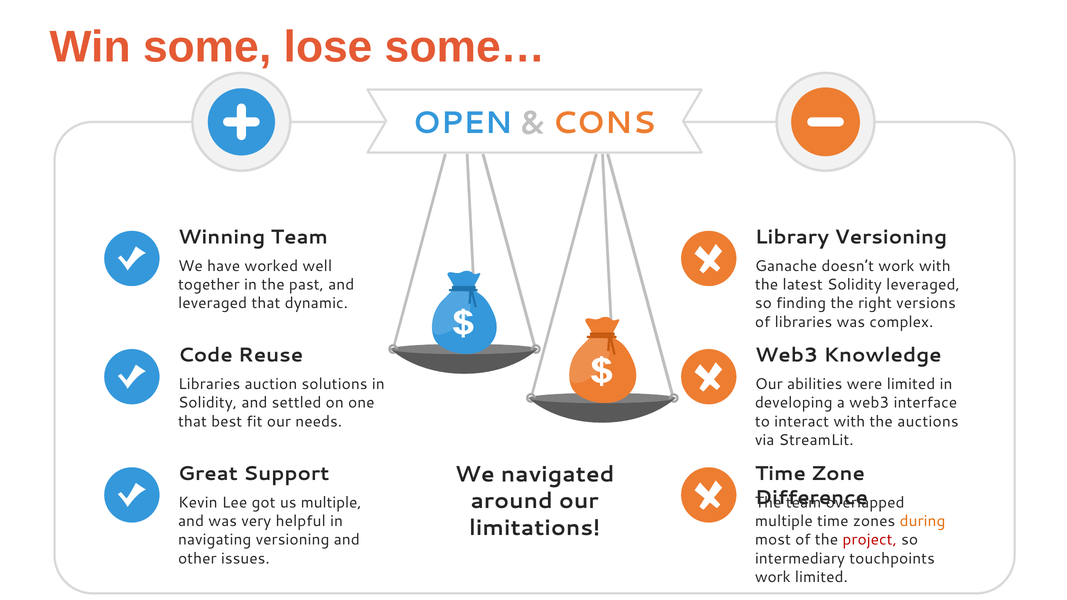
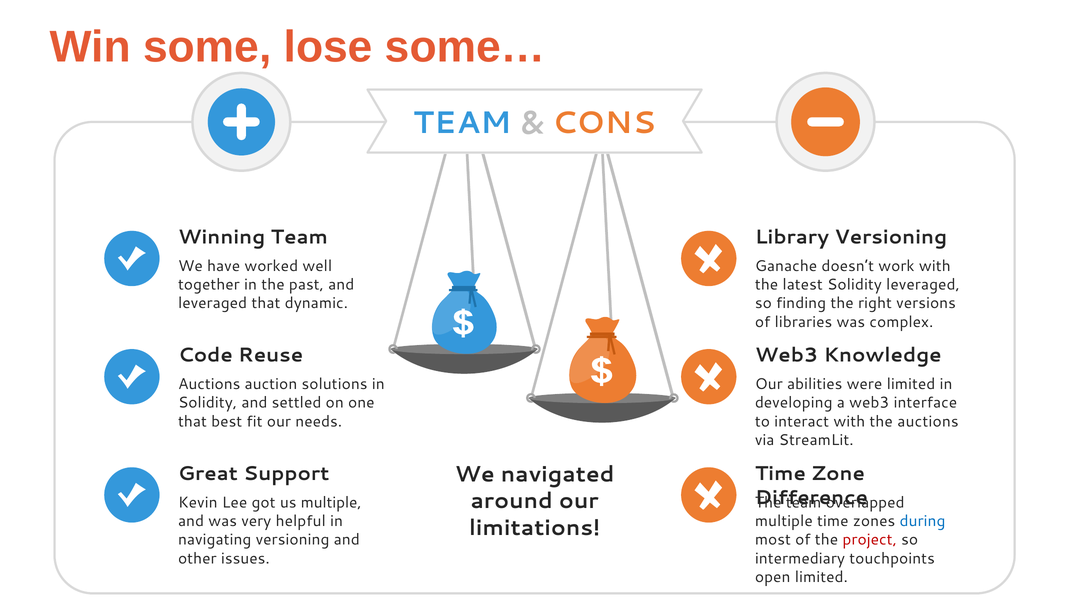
OPEN at (463, 123): OPEN -> TEAM
Libraries at (209, 384): Libraries -> Auctions
during colour: orange -> blue
work at (773, 577): work -> open
